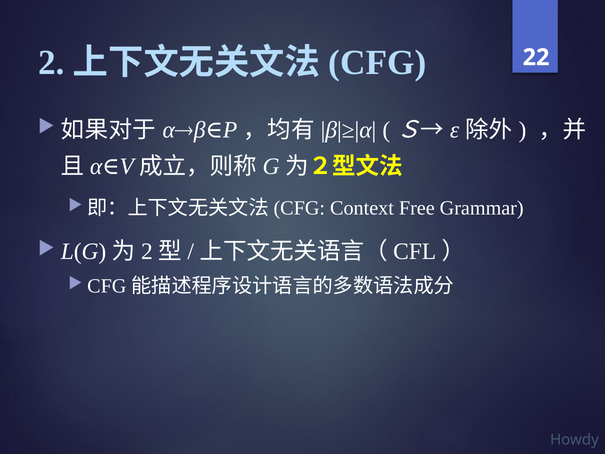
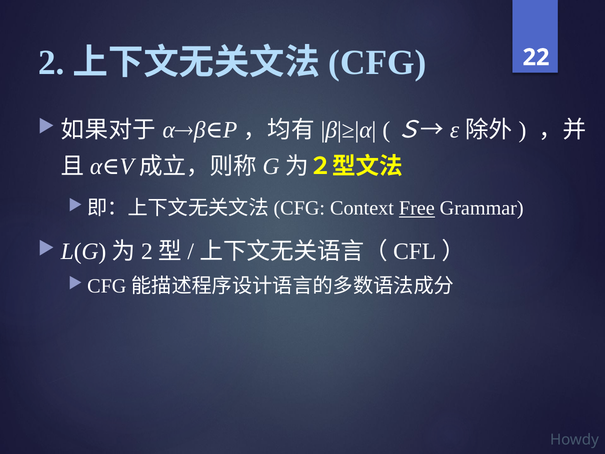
Free underline: none -> present
